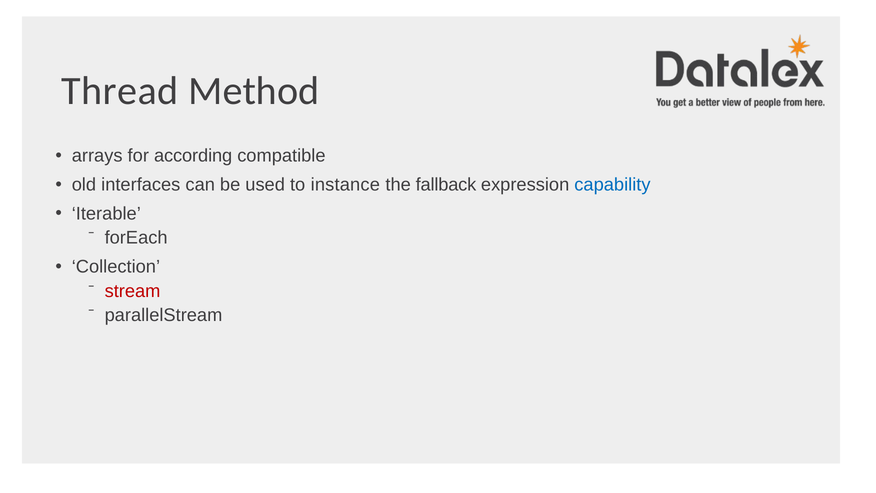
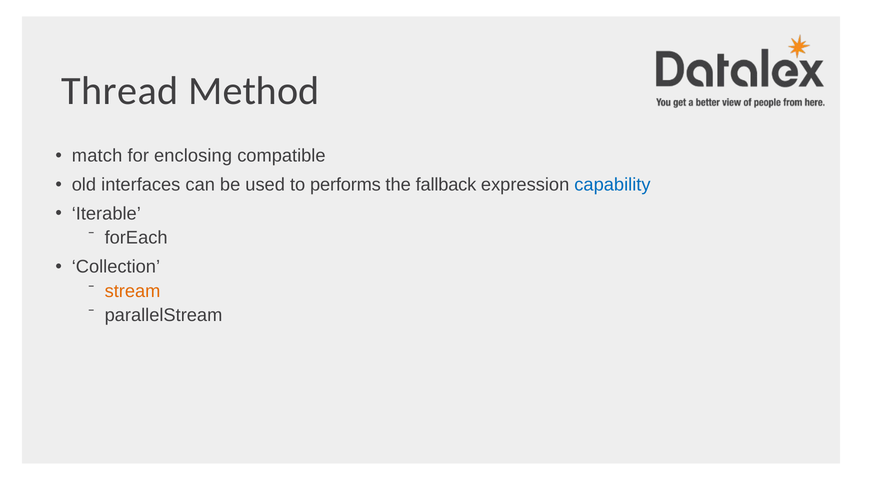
arrays: arrays -> match
according: according -> enclosing
instance: instance -> performs
stream colour: red -> orange
